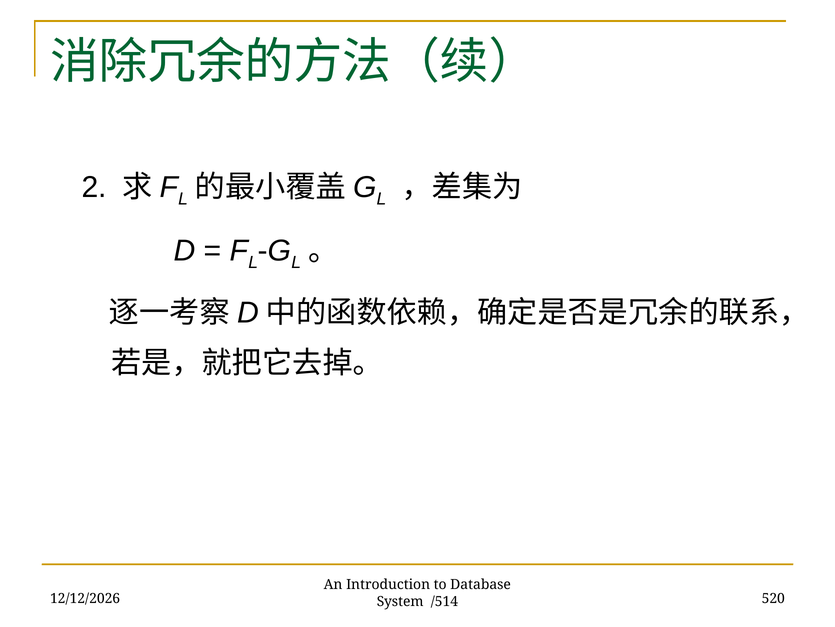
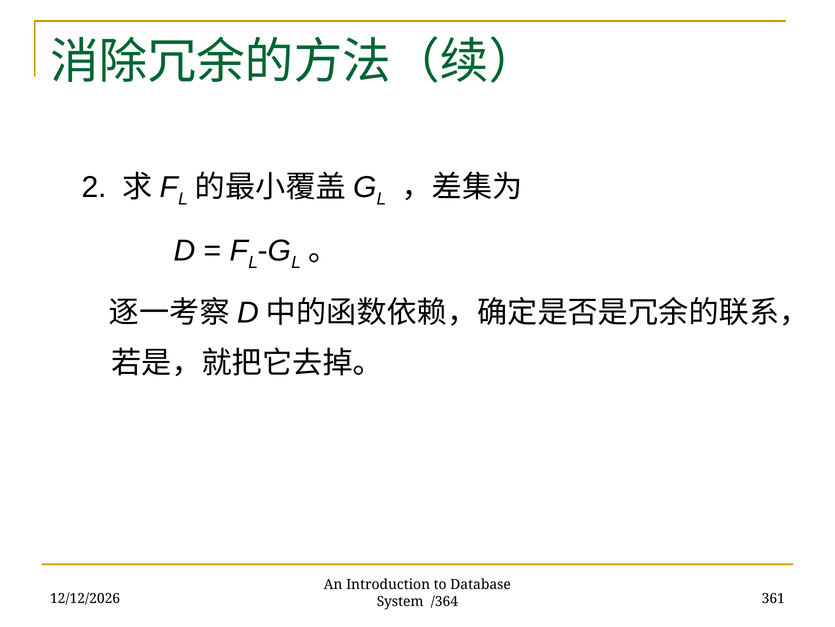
520: 520 -> 361
/514: /514 -> /364
